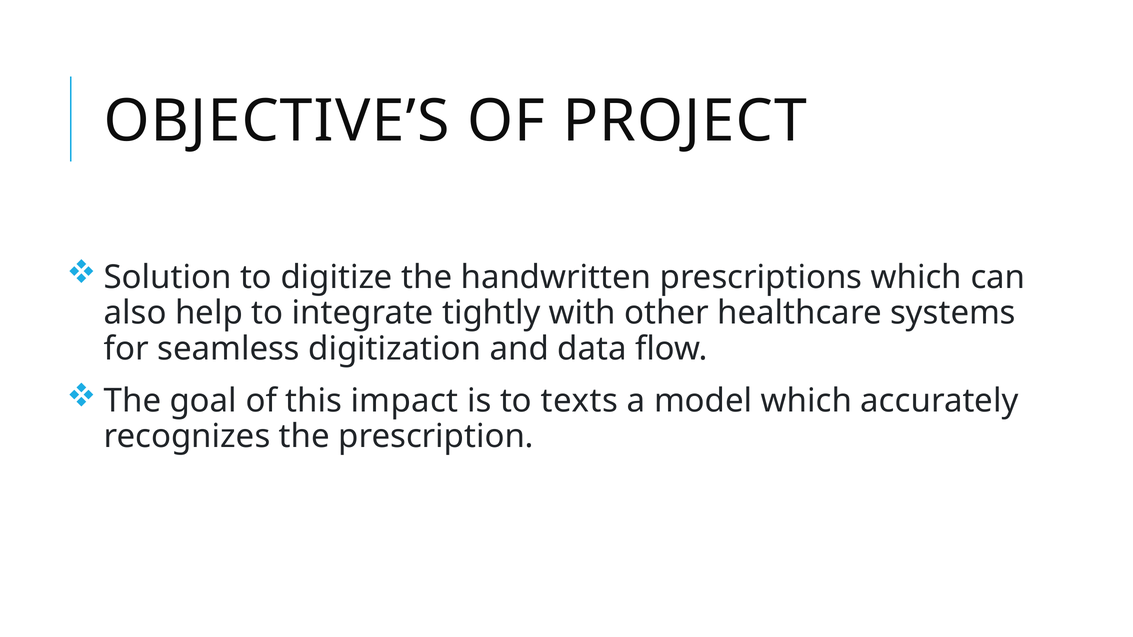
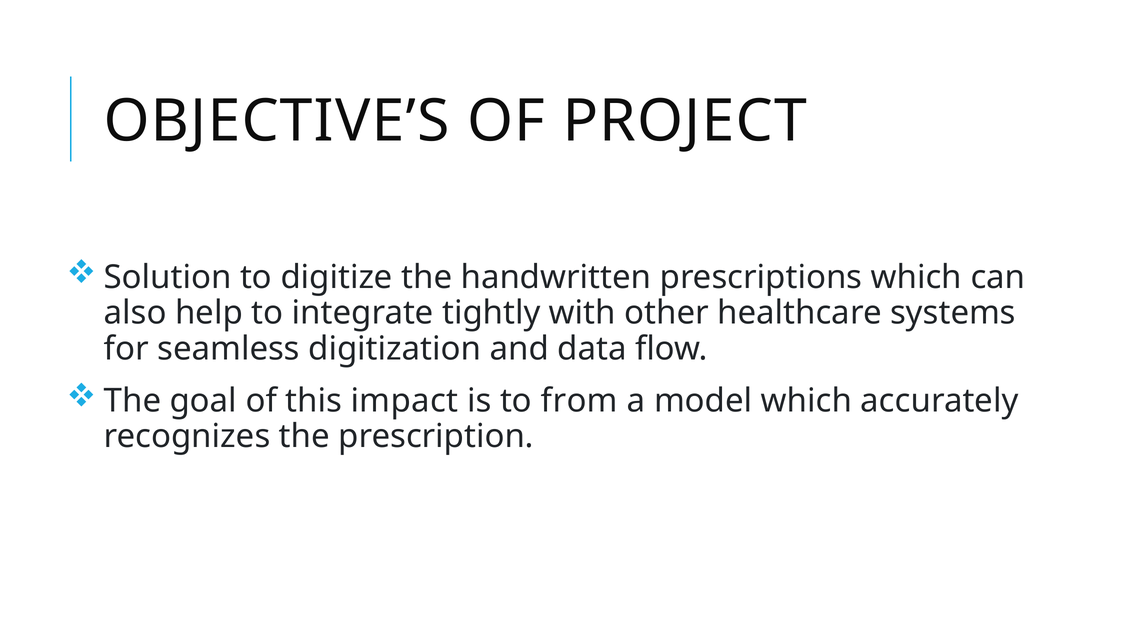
texts: texts -> from
